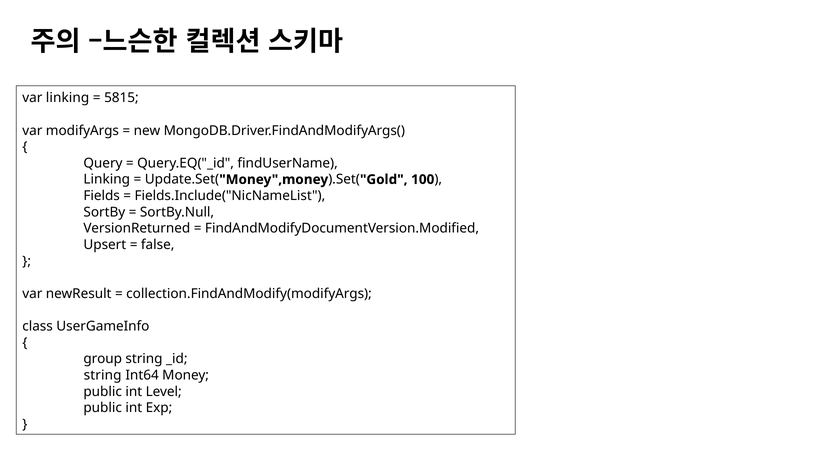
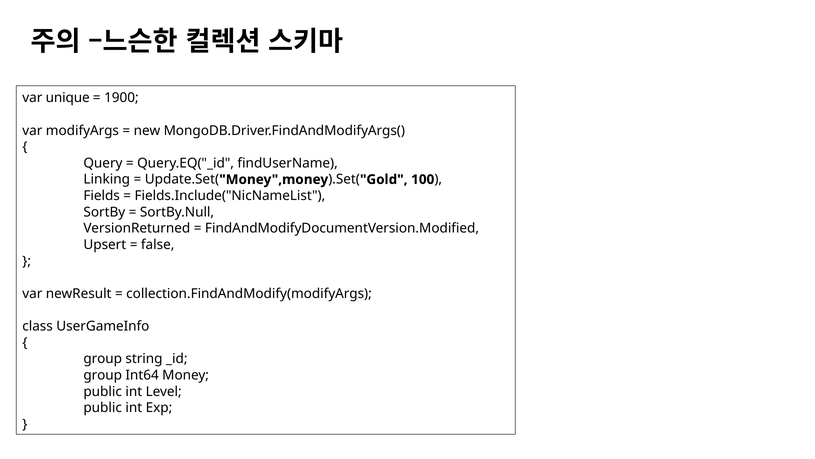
var linking: linking -> unique
5815: 5815 -> 1900
string at (103, 375): string -> group
